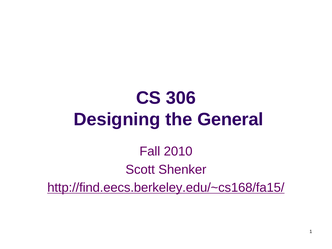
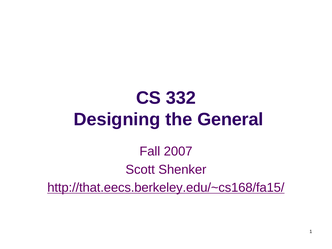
306: 306 -> 332
2010: 2010 -> 2007
http://find.eecs.berkeley.edu/~cs168/fa15/: http://find.eecs.berkeley.edu/~cs168/fa15/ -> http://that.eecs.berkeley.edu/~cs168/fa15/
